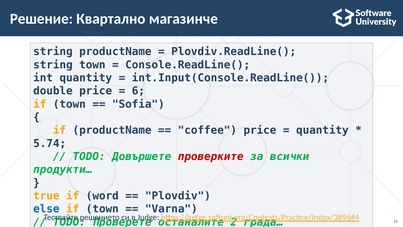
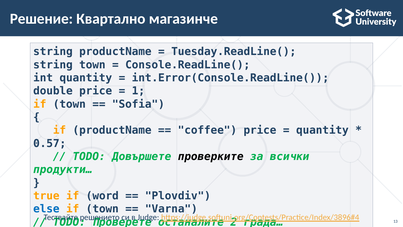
Plovdiv.ReadLine(: Plovdiv.ReadLine( -> Tuesday.ReadLine(
int.Input(Console.ReadLine(: int.Input(Console.ReadLine( -> int.Error(Console.ReadLine(
6: 6 -> 1
5.74: 5.74 -> 0.57
проверките colour: red -> black
